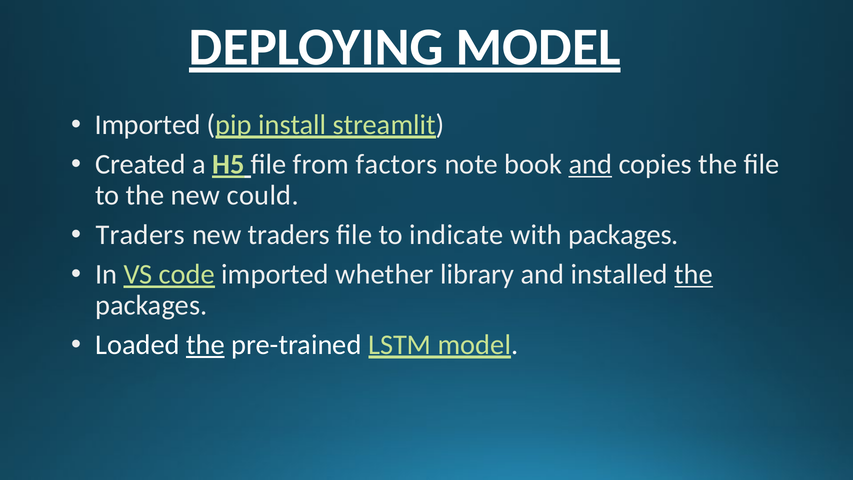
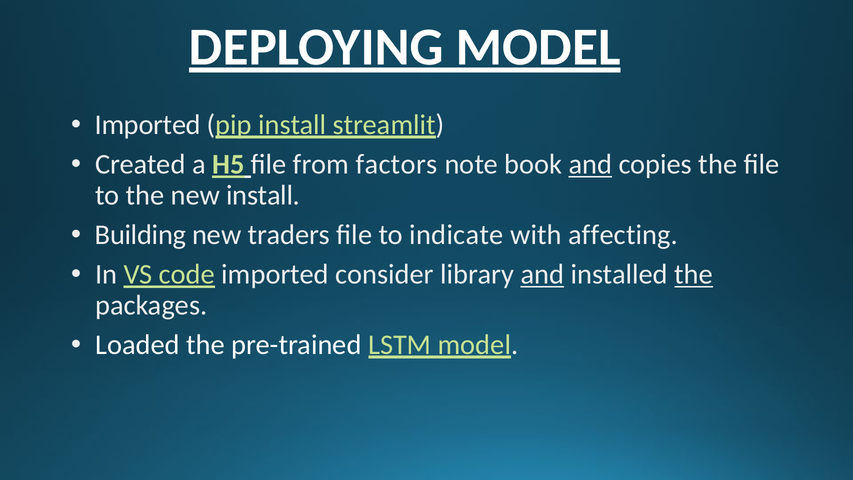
new could: could -> install
Traders at (140, 235): Traders -> Building
with packages: packages -> affecting
whether: whether -> consider
and at (542, 274) underline: none -> present
the at (205, 345) underline: present -> none
